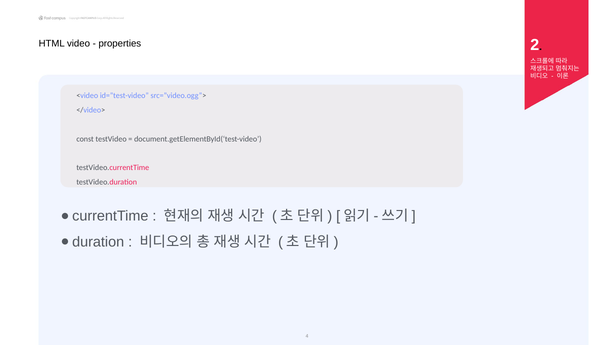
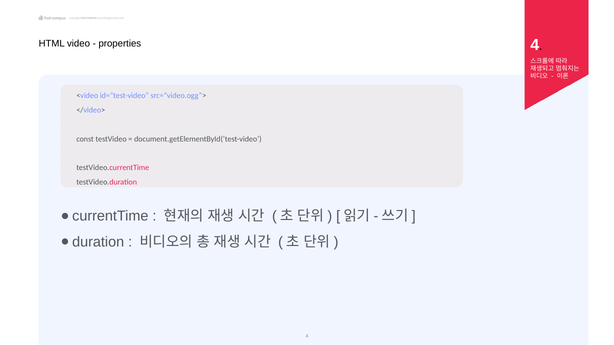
properties 2: 2 -> 4
